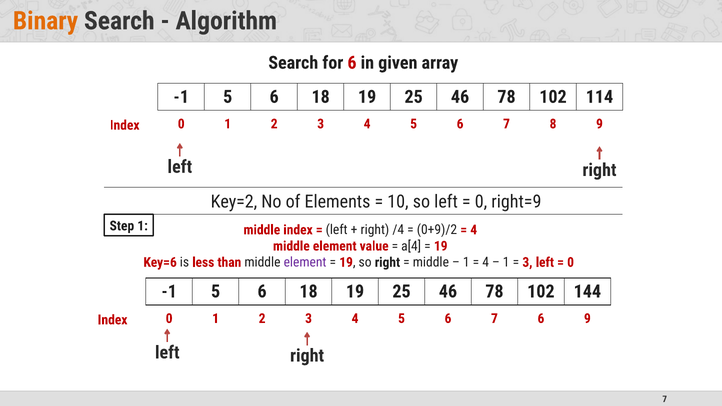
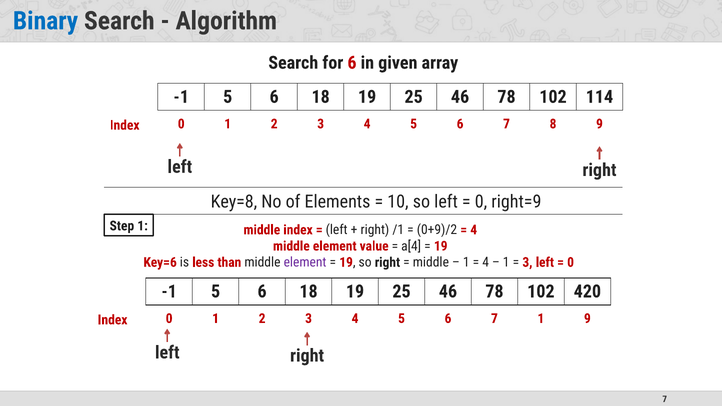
Binary colour: orange -> blue
Key=2: Key=2 -> Key=8
/4: /4 -> /1
144: 144 -> 420
7 6: 6 -> 1
